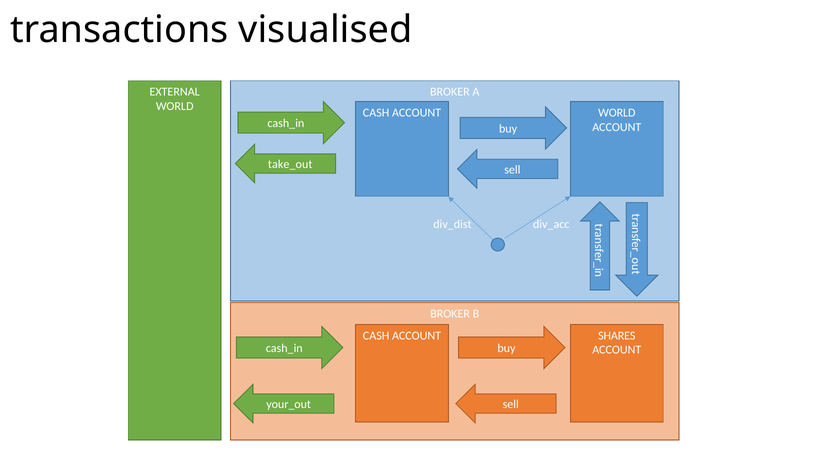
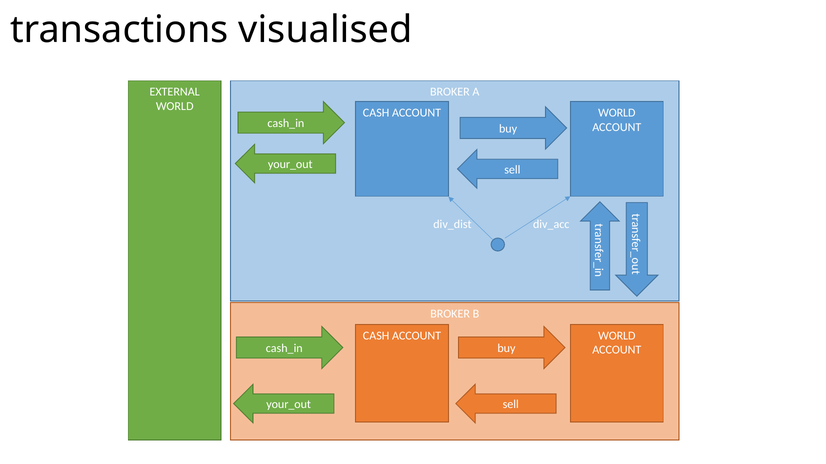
take_out at (290, 165): take_out -> your_out
SHARES at (617, 336): SHARES -> WORLD
